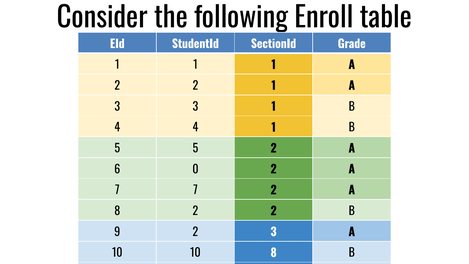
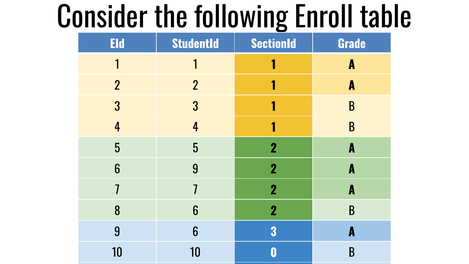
6 0: 0 -> 9
8 2: 2 -> 6
9 2: 2 -> 6
10 8: 8 -> 0
